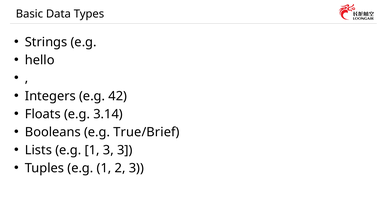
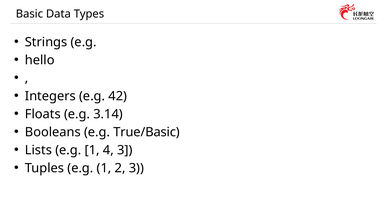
True/Brief: True/Brief -> True/Basic
1 3: 3 -> 4
